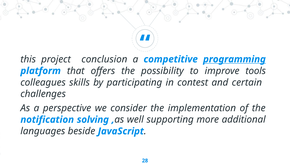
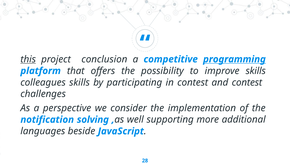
this underline: none -> present
improve tools: tools -> skills
and certain: certain -> contest
